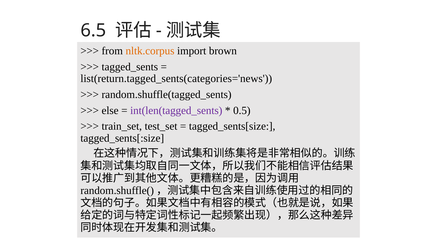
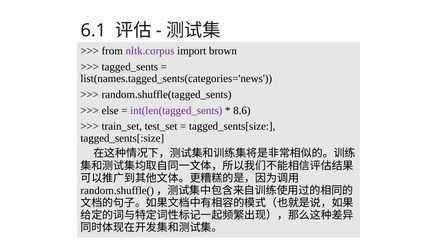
6.5: 6.5 -> 6.1
nltk.corpus colour: orange -> purple
list(return.tagged_sents(categories='news: list(return.tagged_sents(categories='news -> list(names.tagged_sents(categories='news
0.5: 0.5 -> 8.6
